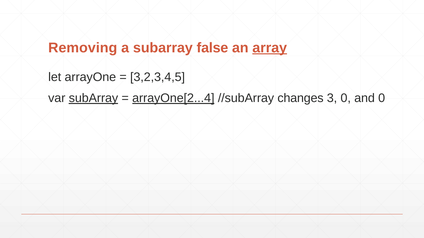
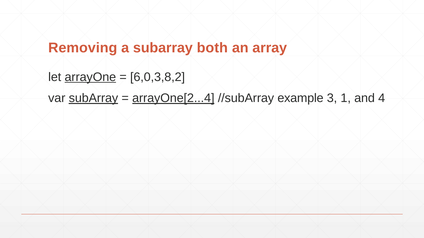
false: false -> both
array underline: present -> none
arrayOne underline: none -> present
3,2,3,4,5: 3,2,3,4,5 -> 6,0,3,8,2
changes: changes -> example
3 0: 0 -> 1
and 0: 0 -> 4
